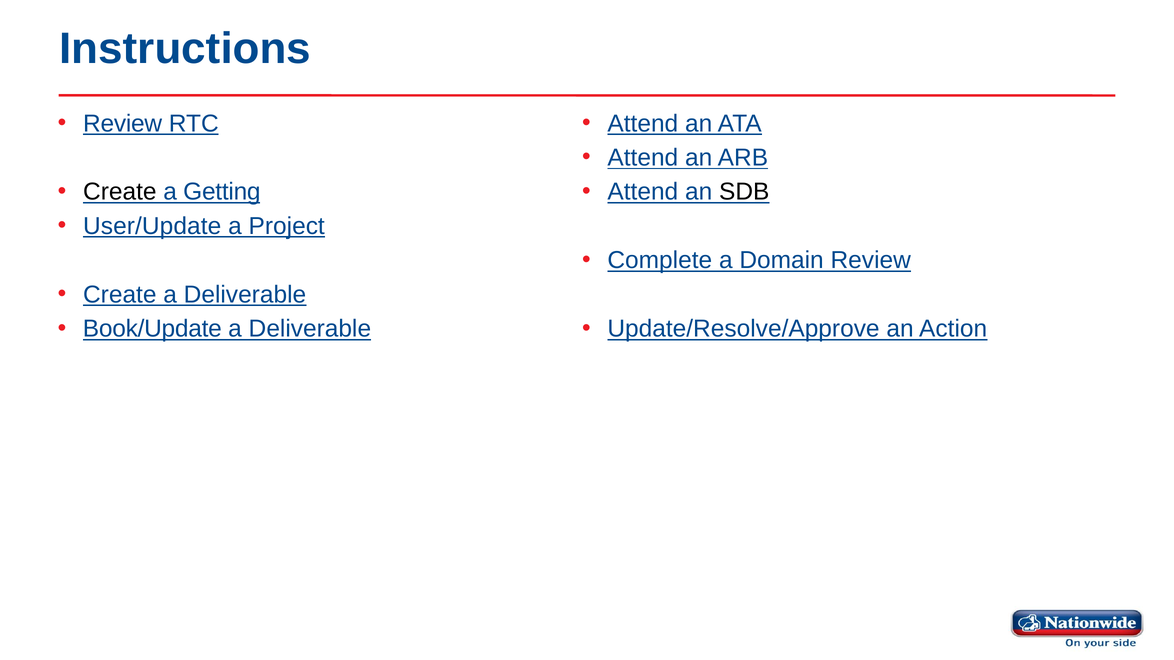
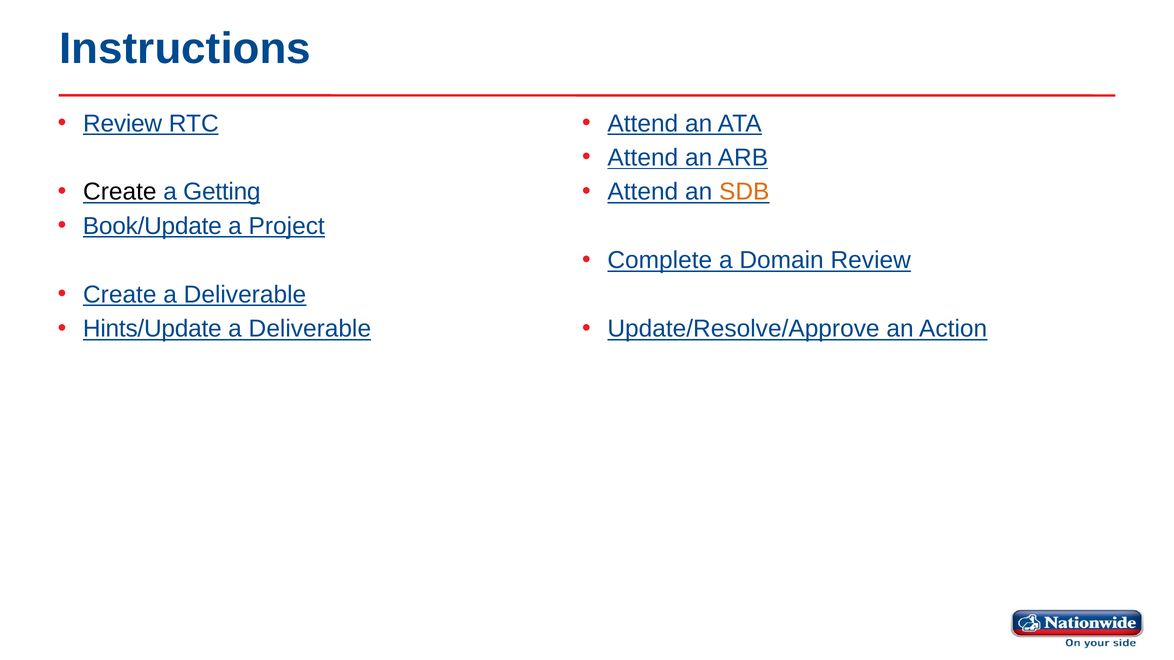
SDB colour: black -> orange
User/Update: User/Update -> Book/Update
Book/Update: Book/Update -> Hints/Update
